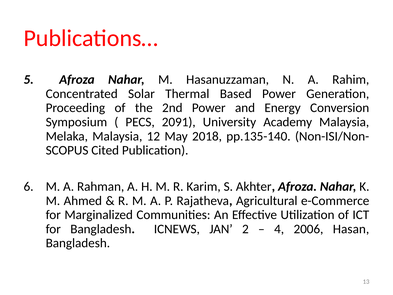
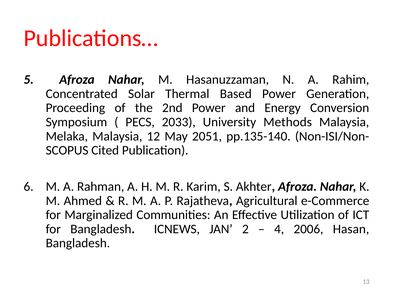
2091: 2091 -> 2033
Academy: Academy -> Methods
2018: 2018 -> 2051
